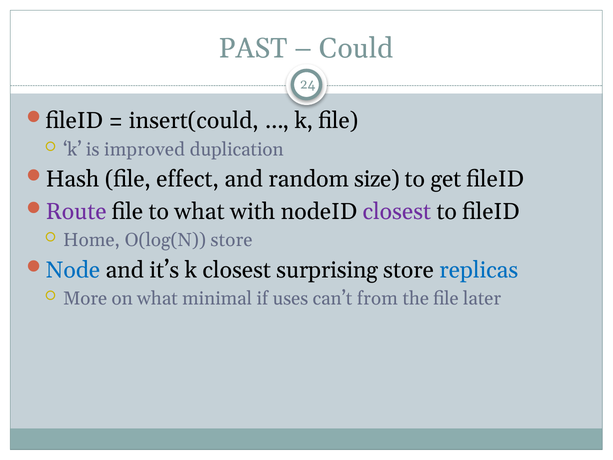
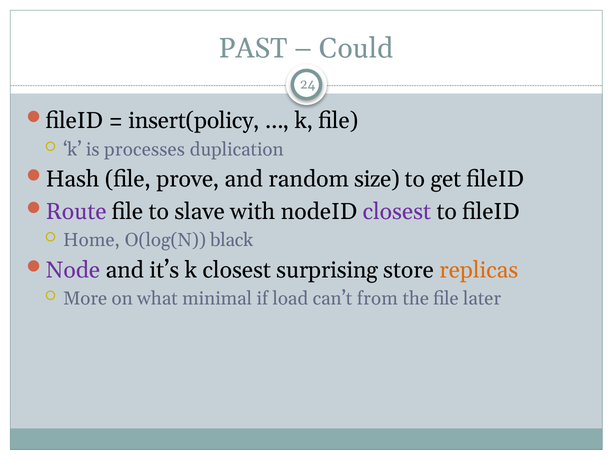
insert(could: insert(could -> insert(policy
improved: improved -> processes
effect: effect -> prove
to what: what -> slave
O(log(N store: store -> black
Node colour: blue -> purple
replicas colour: blue -> orange
uses: uses -> load
